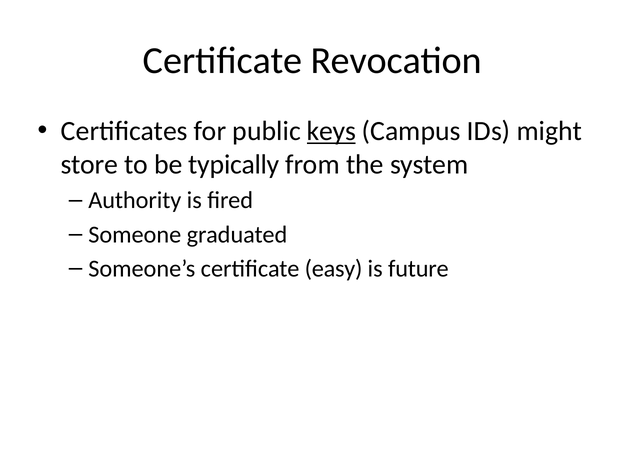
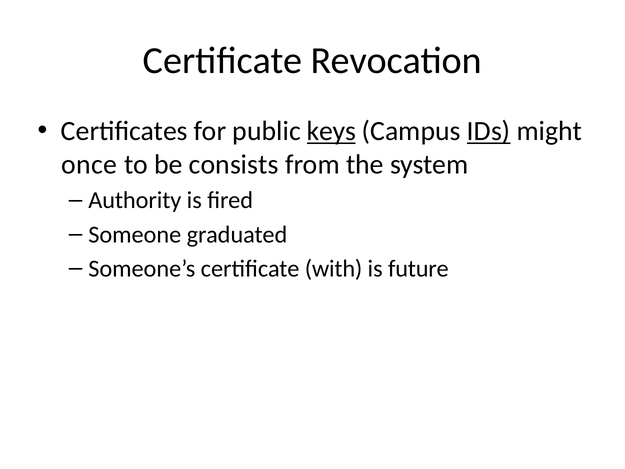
IDs underline: none -> present
store: store -> once
typically: typically -> consists
easy: easy -> with
